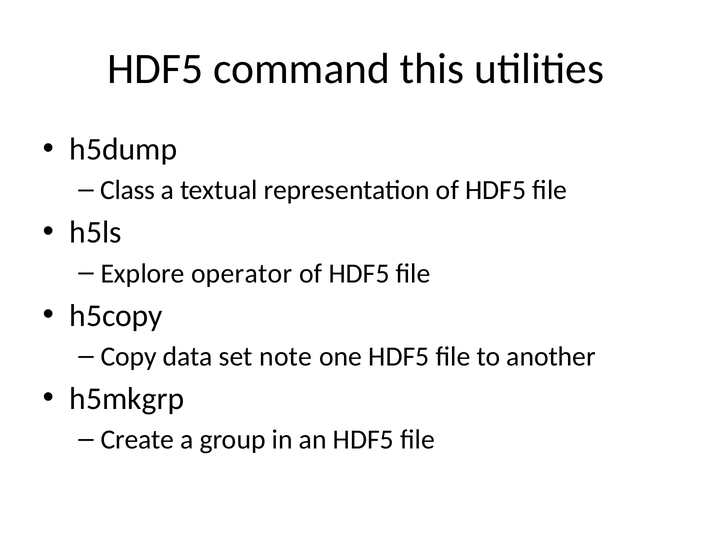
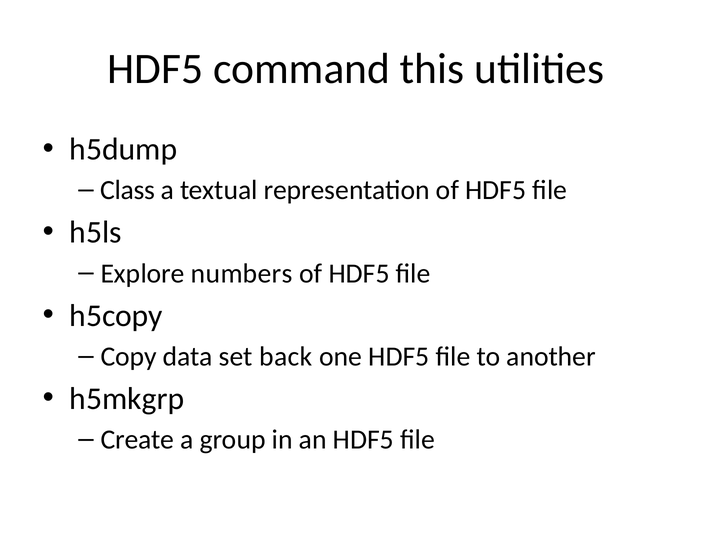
operator: operator -> numbers
note: note -> back
